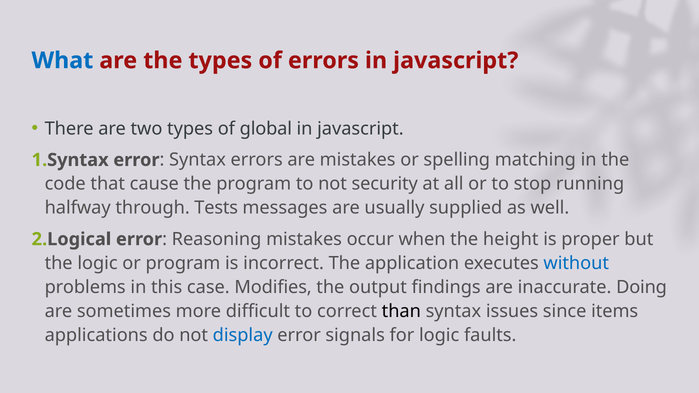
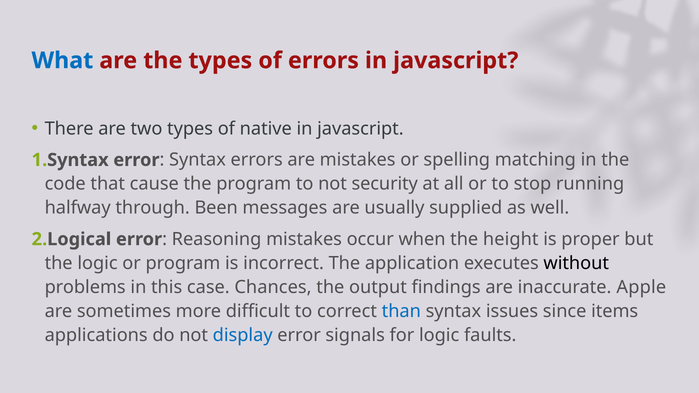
global: global -> native
Tests: Tests -> Been
without colour: blue -> black
Modifies: Modifies -> Chances
Doing: Doing -> Apple
than colour: black -> blue
